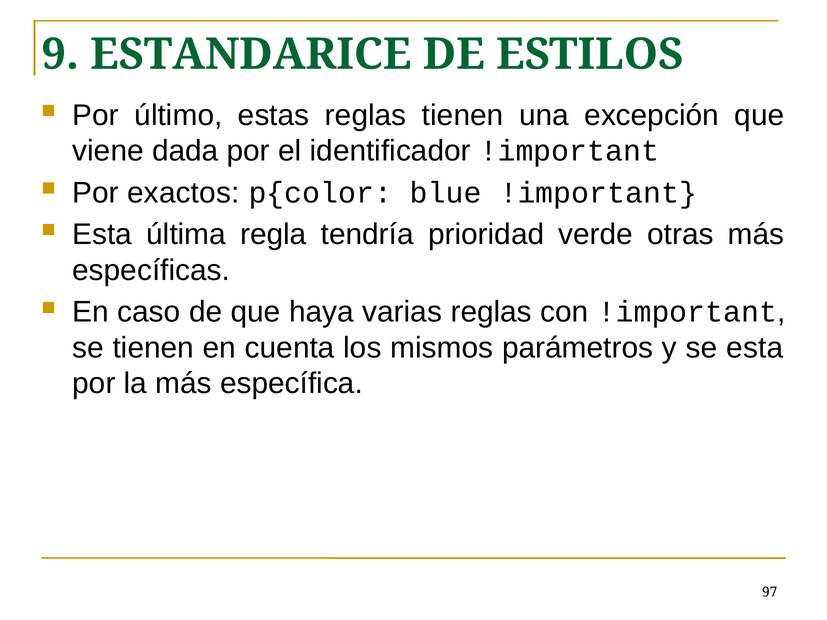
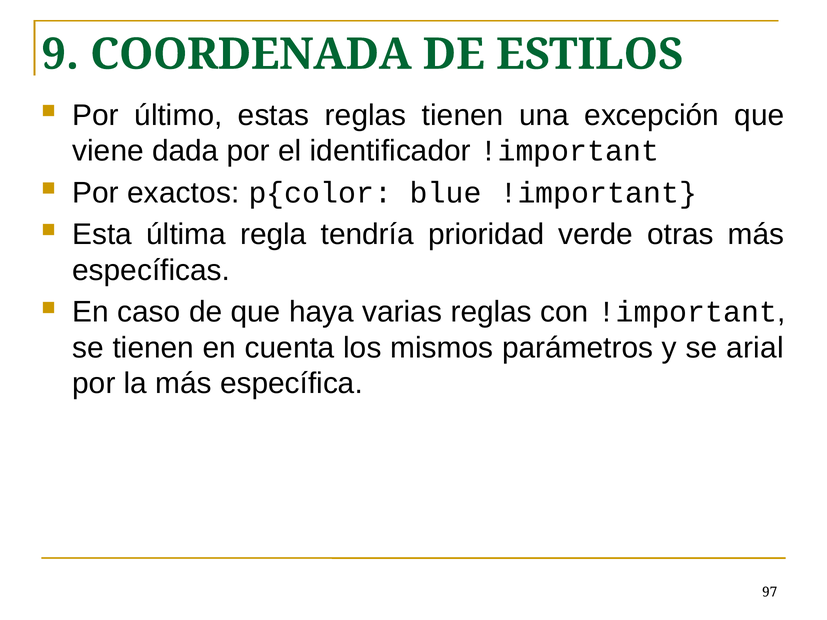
ESTANDARICE: ESTANDARICE -> COORDENADA
se esta: esta -> arial
